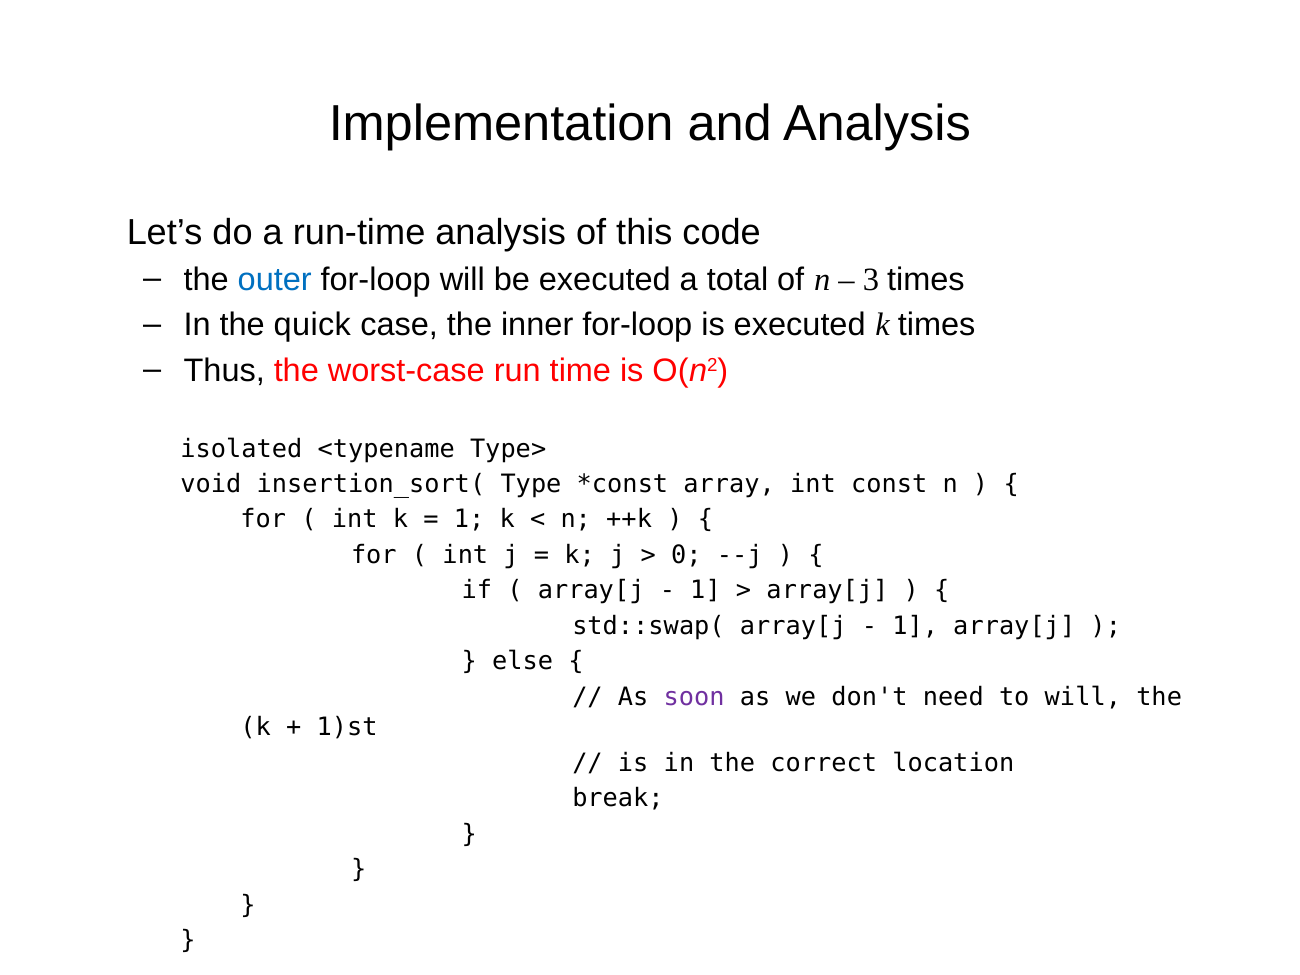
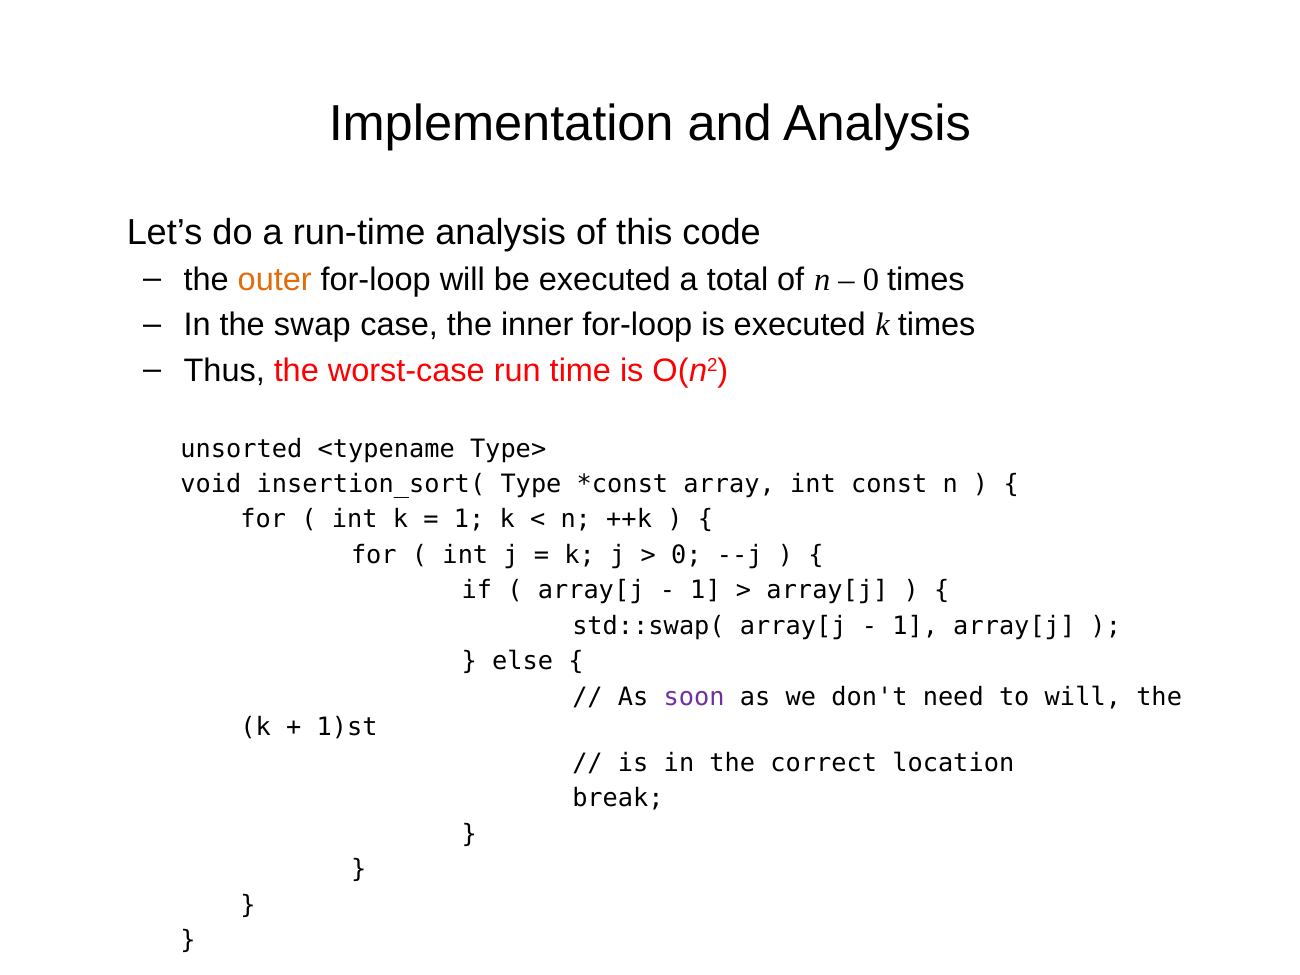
outer colour: blue -> orange
3 at (871, 280): 3 -> 0
quick: quick -> swap
isolated: isolated -> unsorted
